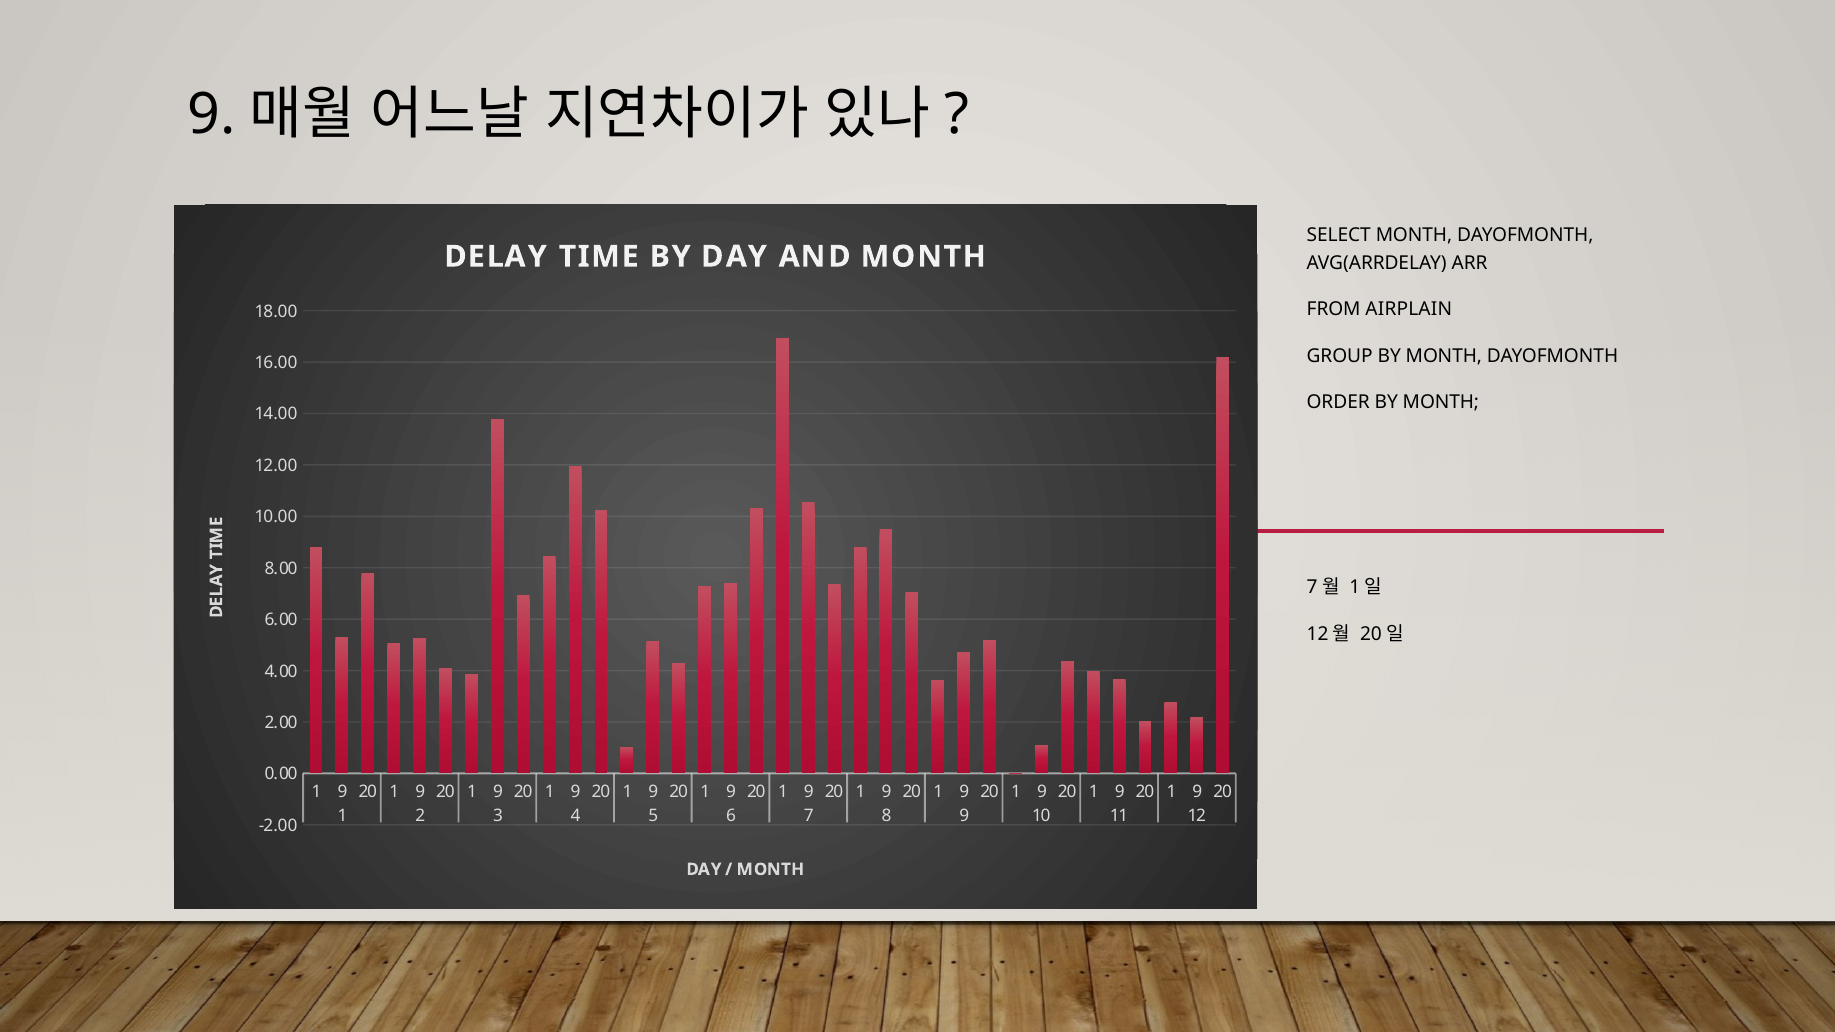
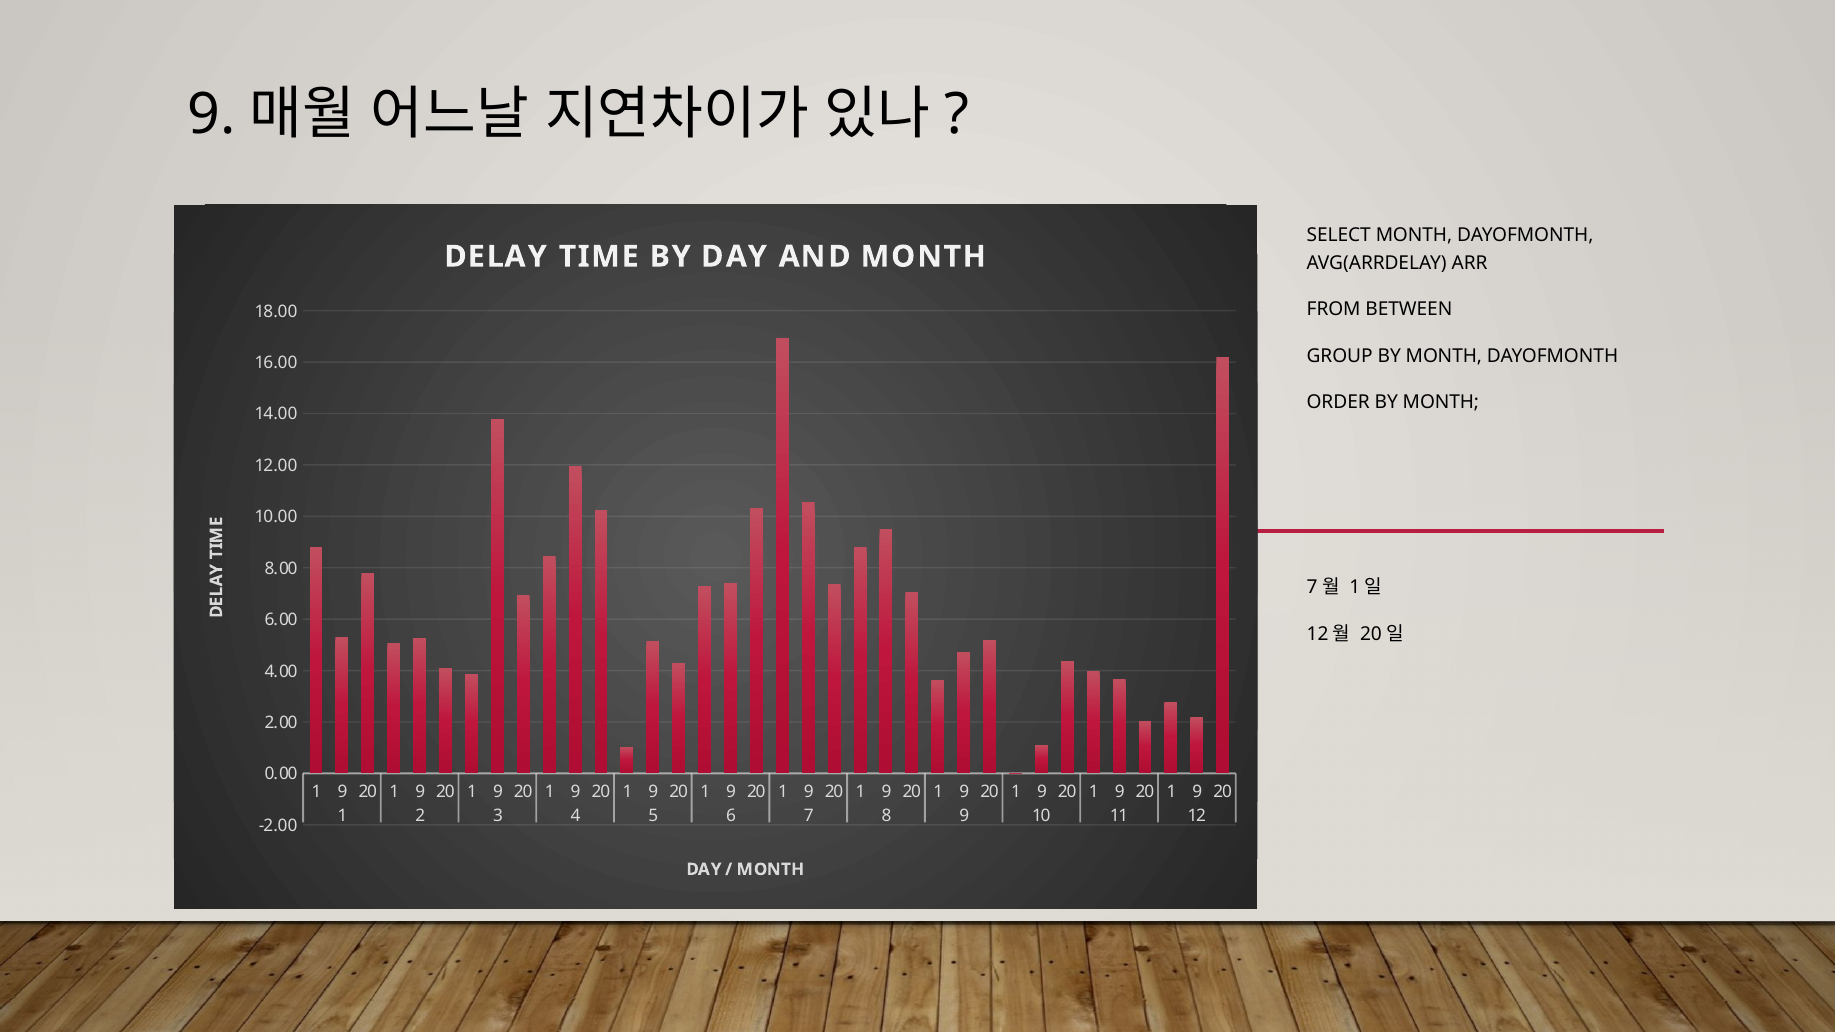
AIRPLAIN: AIRPLAIN -> BETWEEN
